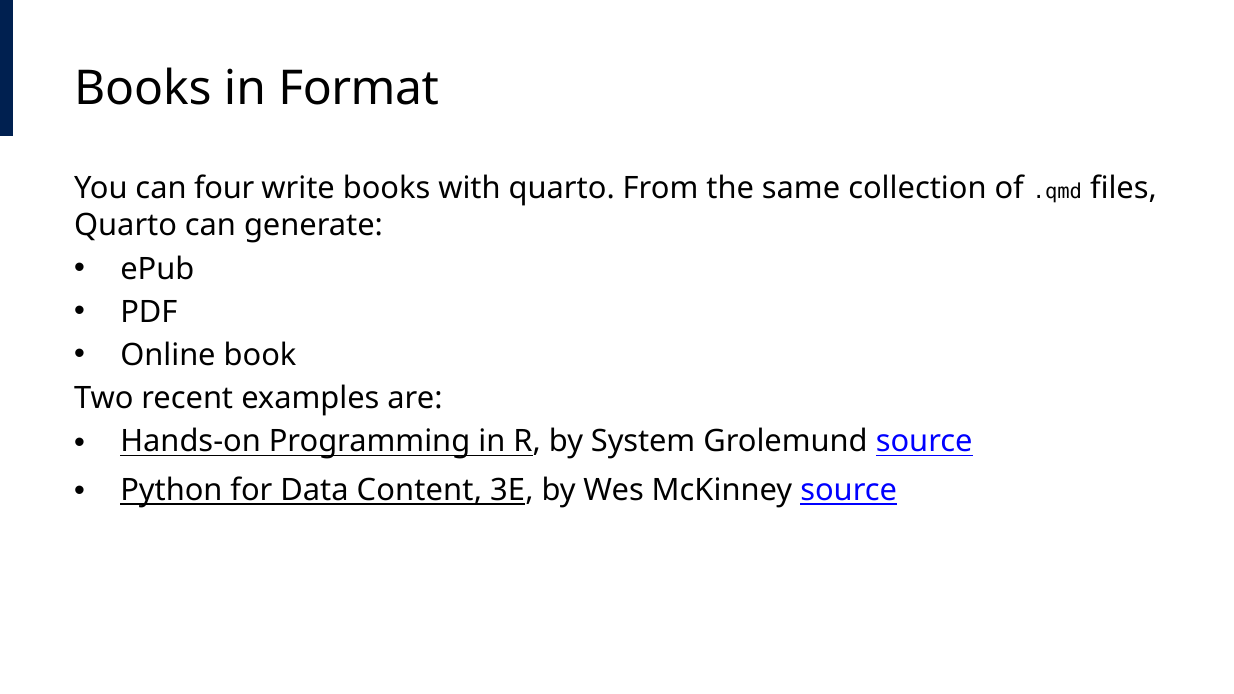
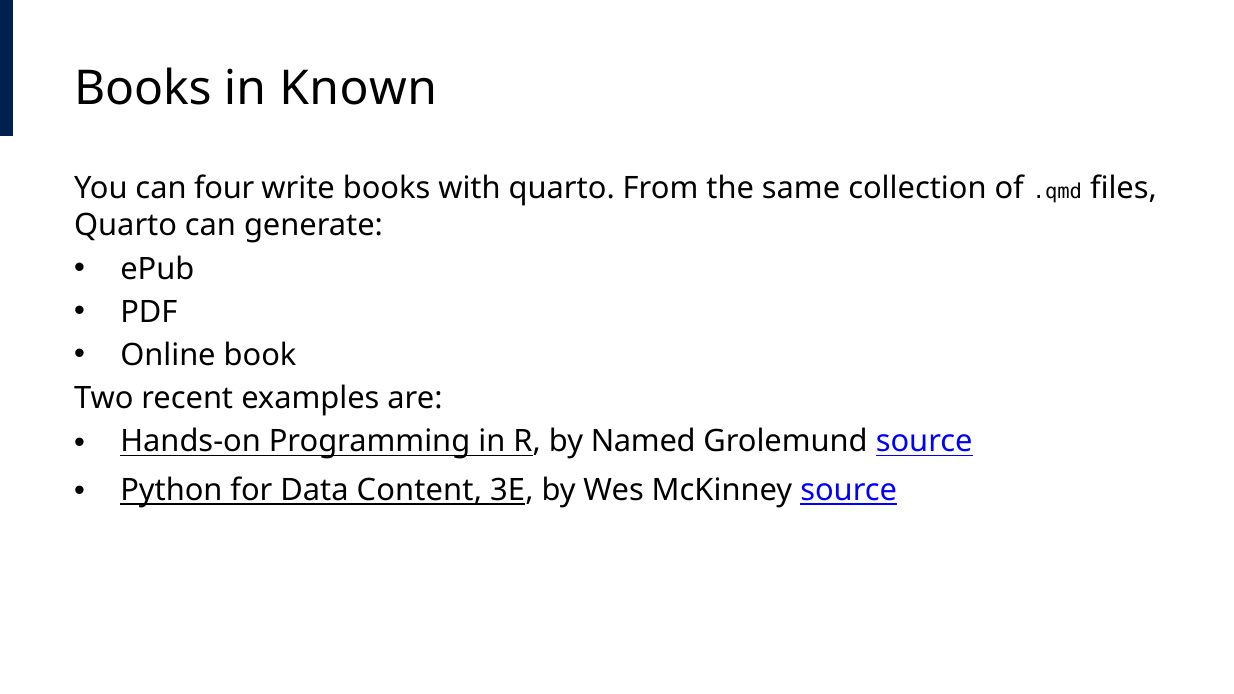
Format: Format -> Known
System: System -> Named
